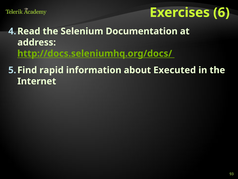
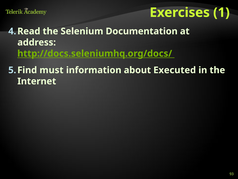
6: 6 -> 1
rapid: rapid -> must
